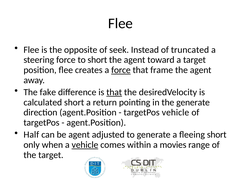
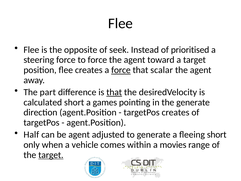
truncated: truncated -> prioritised
to short: short -> force
frame: frame -> scalar
fake: fake -> part
return: return -> games
targetPos vehicle: vehicle -> creates
vehicle at (85, 145) underline: present -> none
target at (51, 155) underline: none -> present
